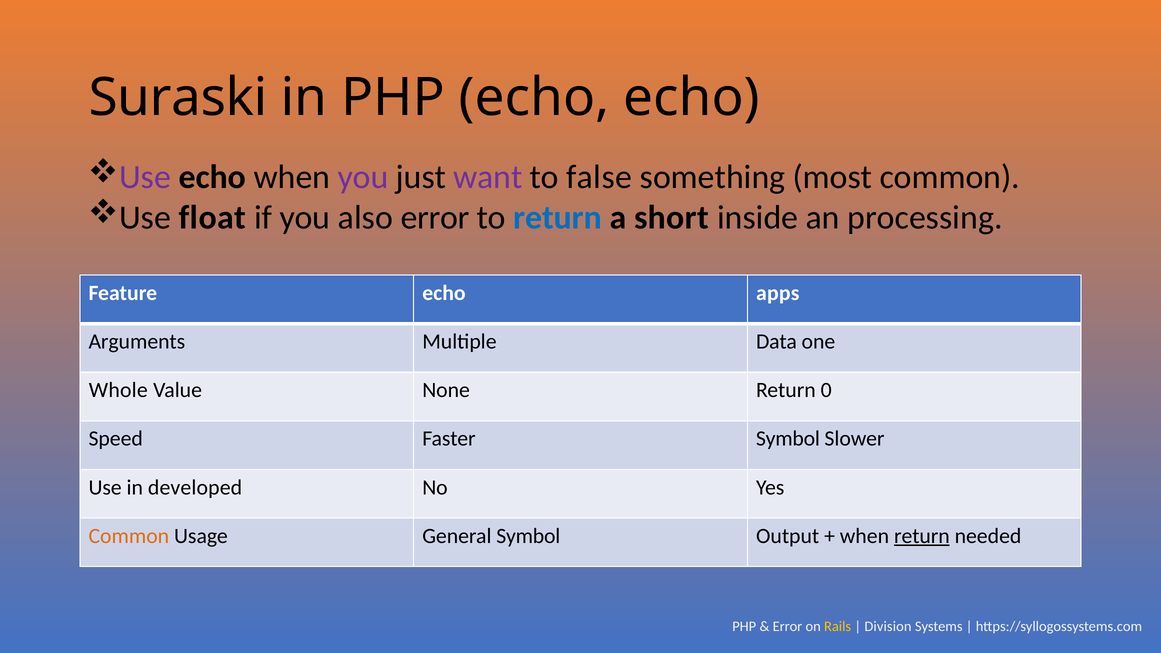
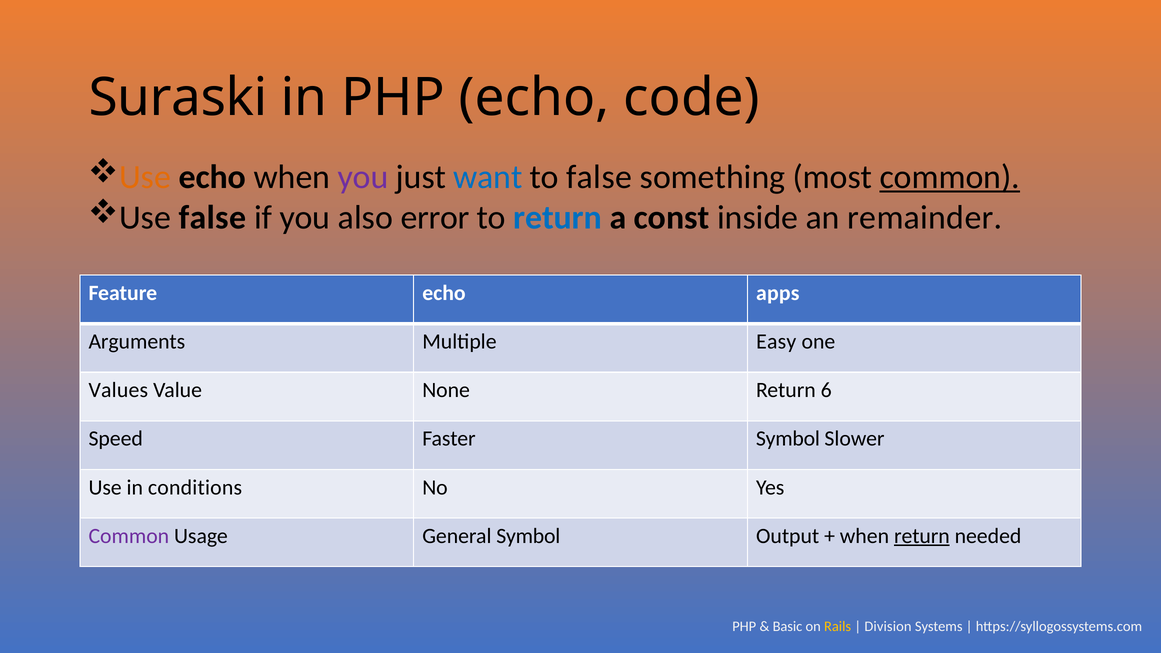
echo echo: echo -> code
Use at (145, 177) colour: purple -> orange
want colour: purple -> blue
common at (950, 177) underline: none -> present
Use float: float -> false
short: short -> const
processing: processing -> remainder
Data: Data -> Easy
Whole: Whole -> Values
0: 0 -> 6
developed: developed -> conditions
Common at (129, 536) colour: orange -> purple
Error at (787, 627): Error -> Basic
